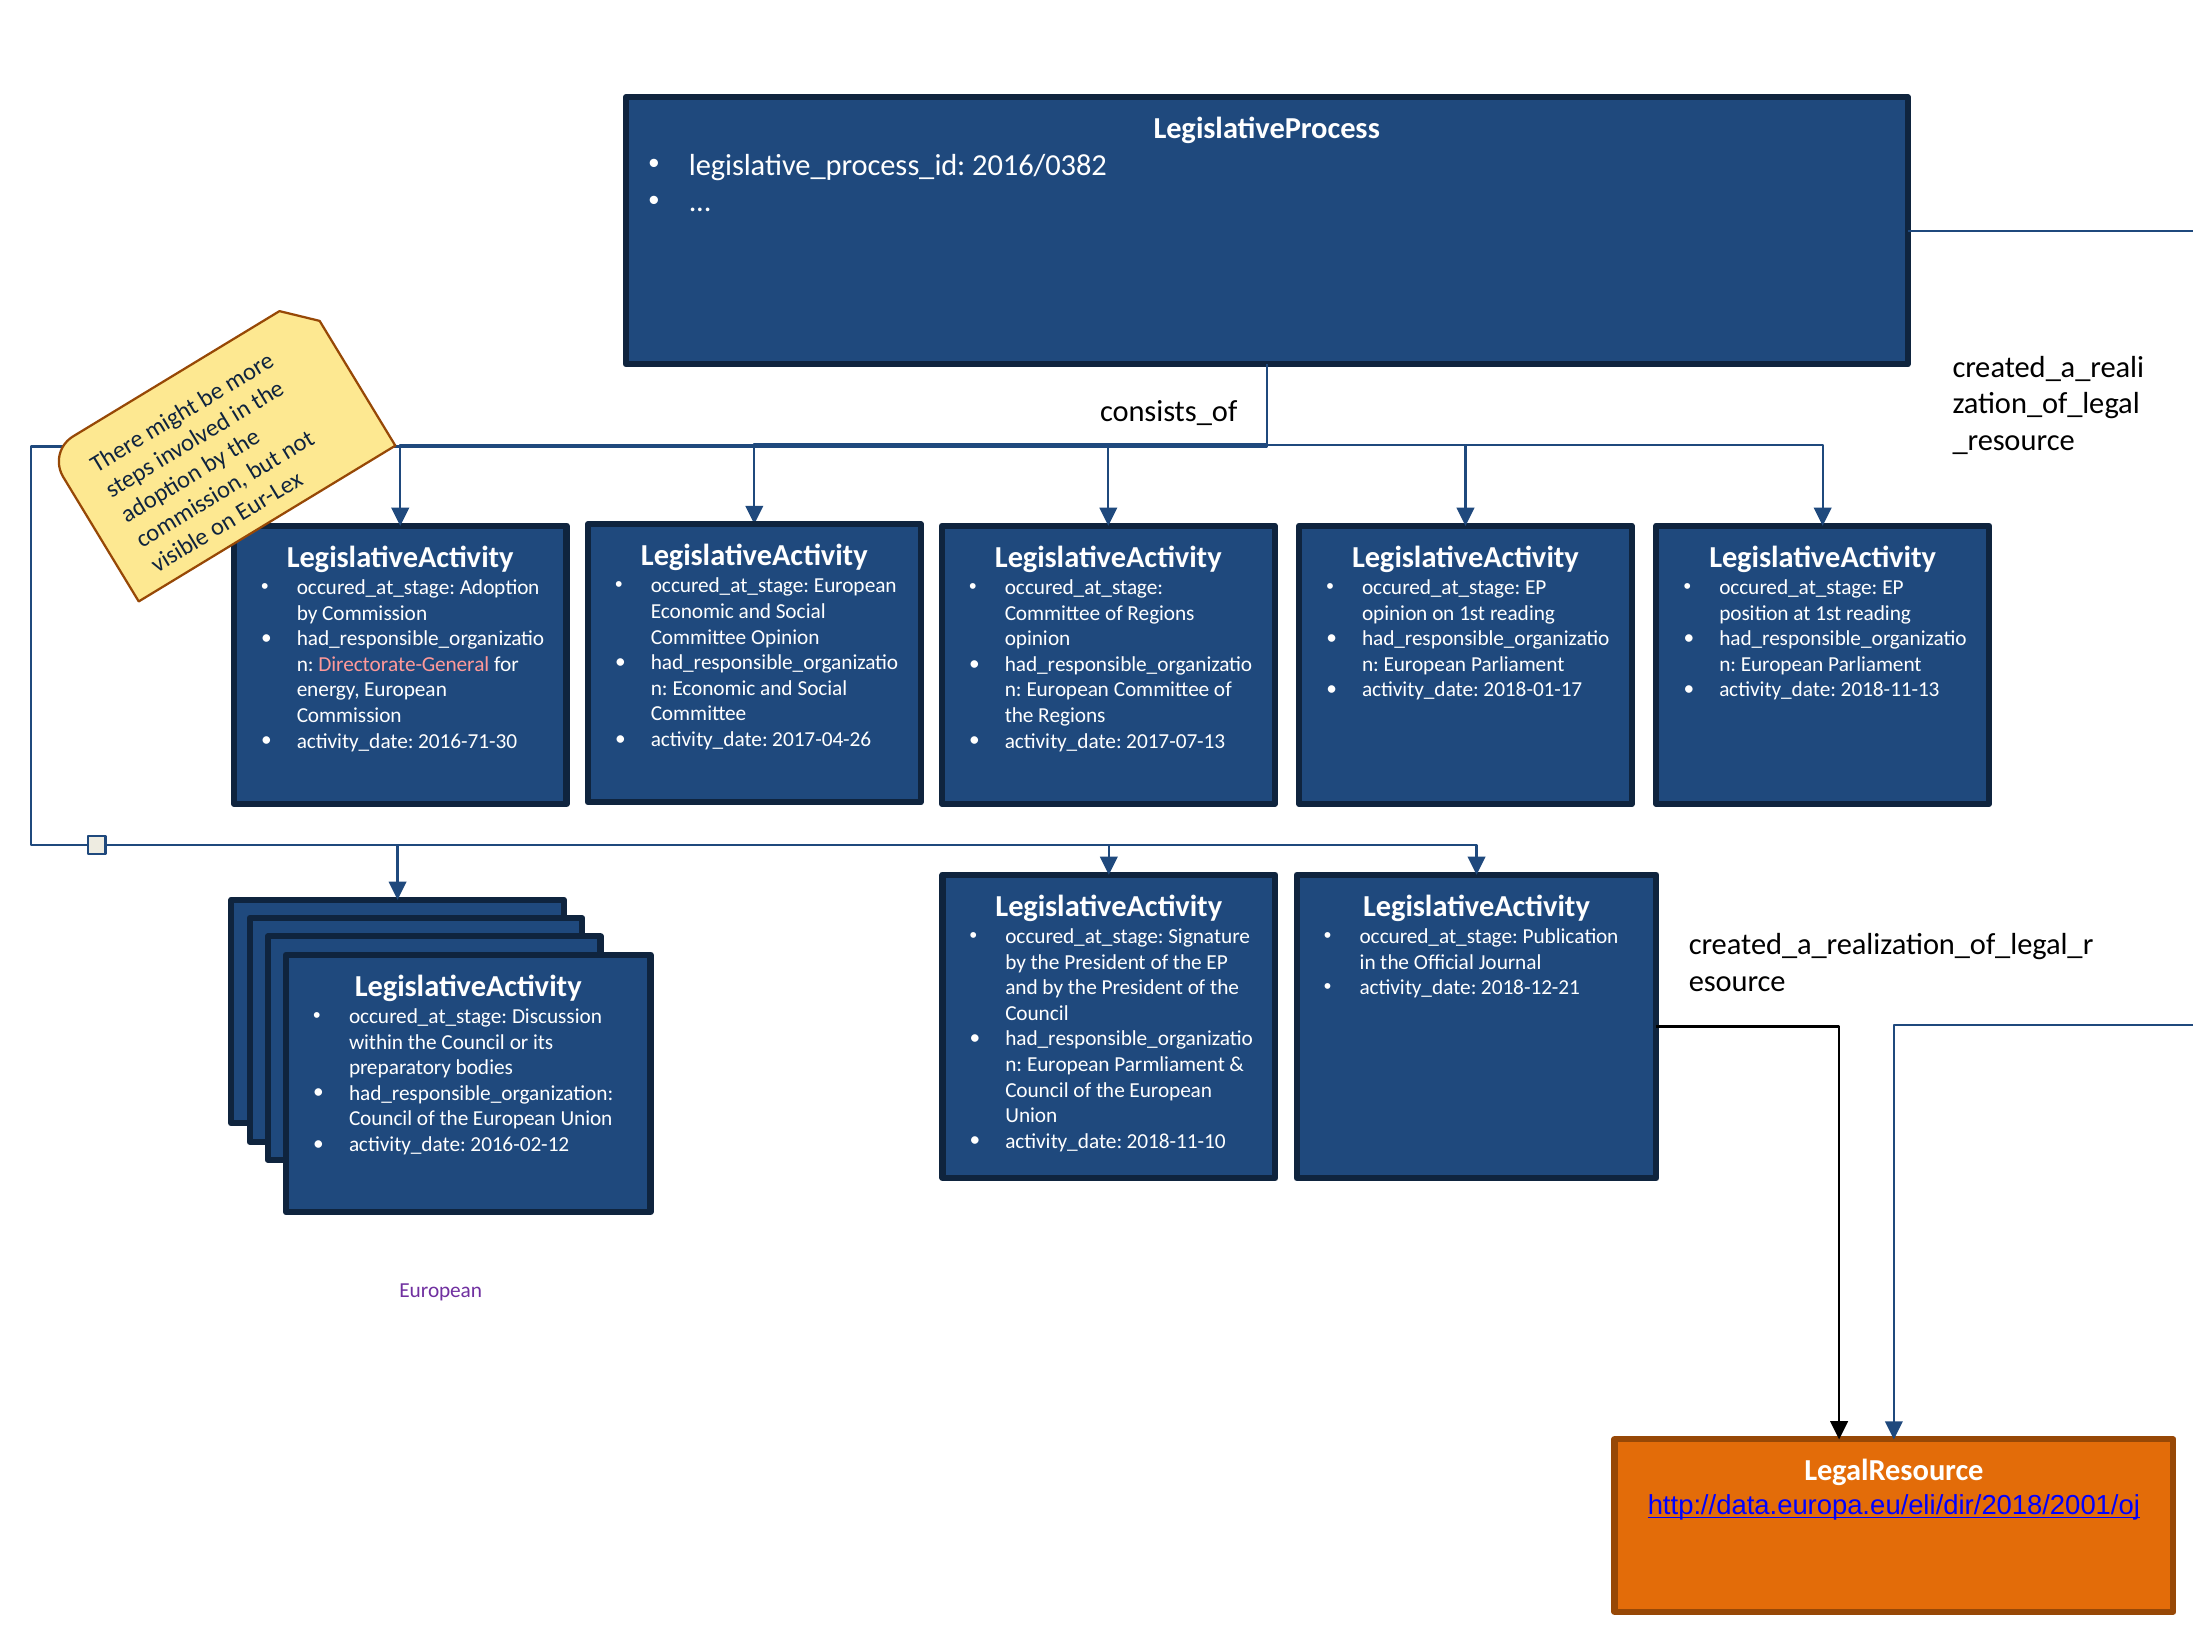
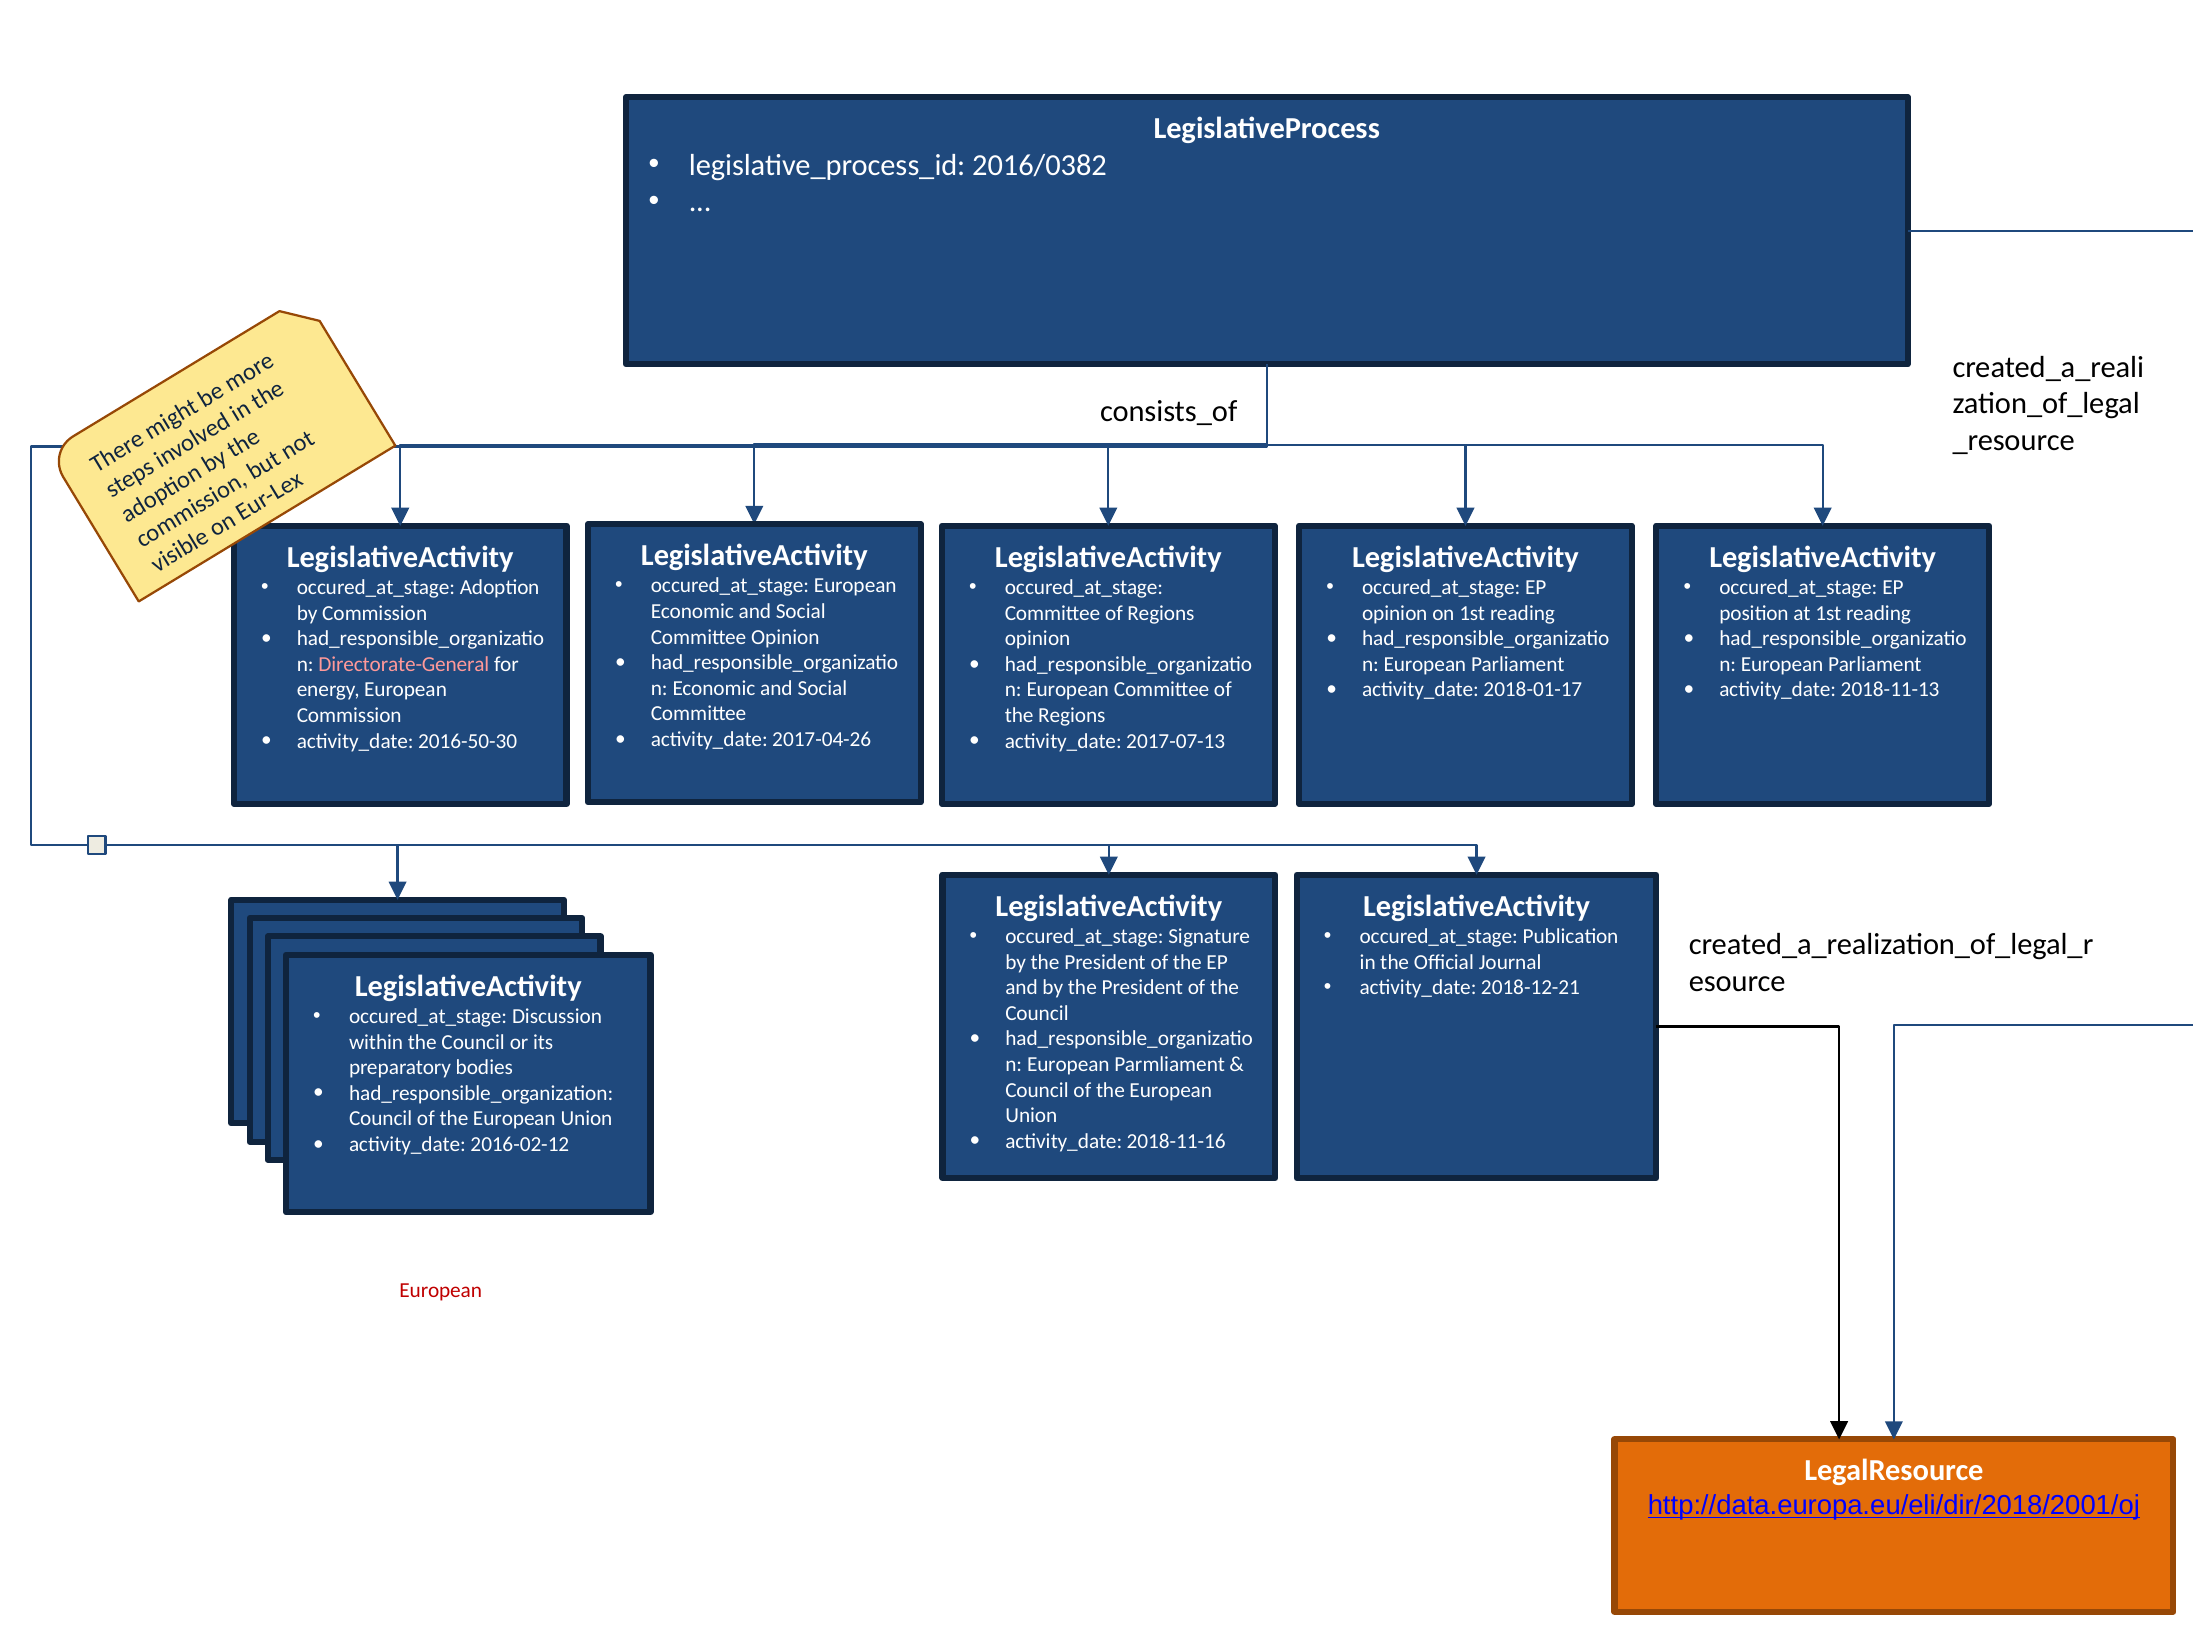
2016-71-30: 2016-71-30 -> 2016-50-30
2018-11-10: 2018-11-10 -> 2018-11-16
European at (441, 1290) colour: purple -> red
